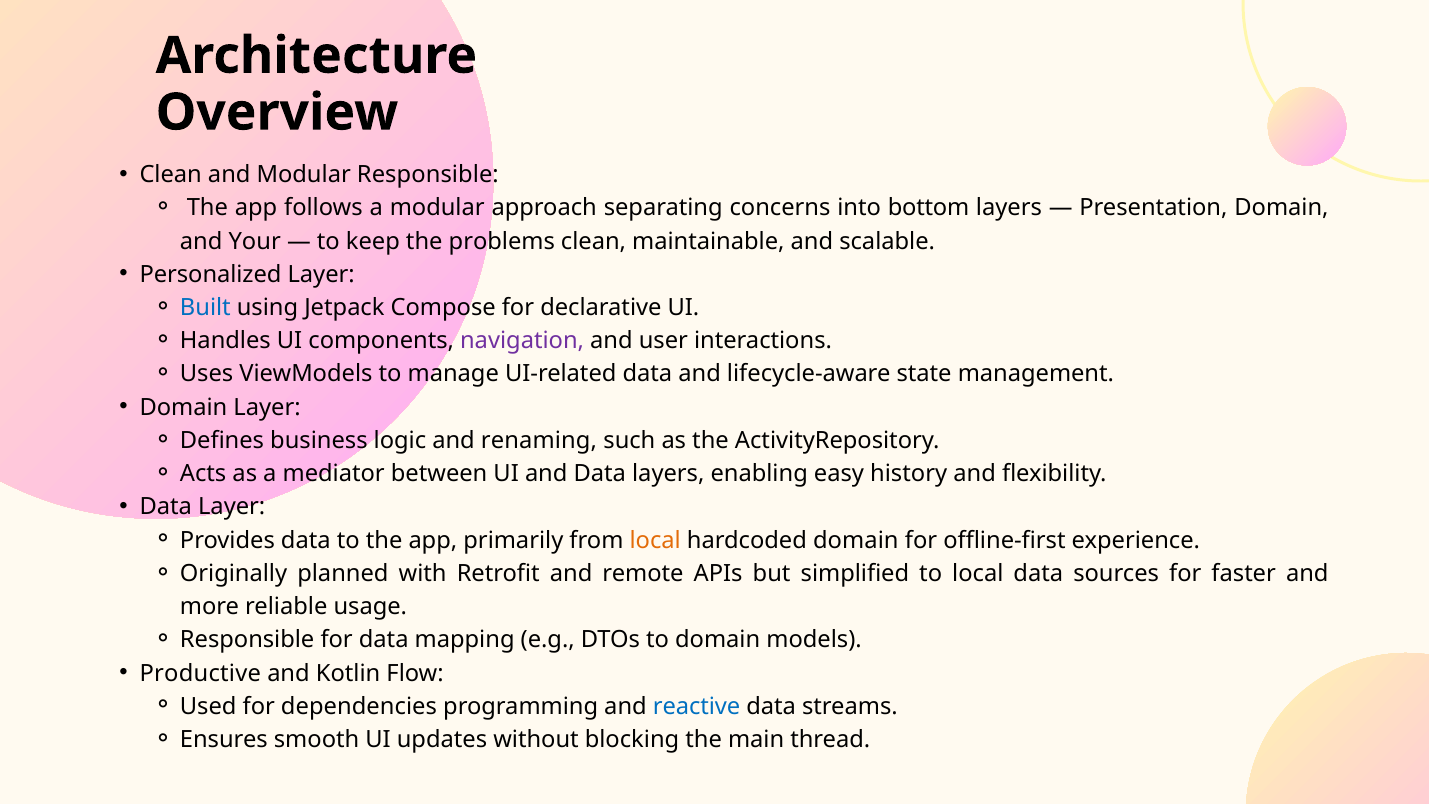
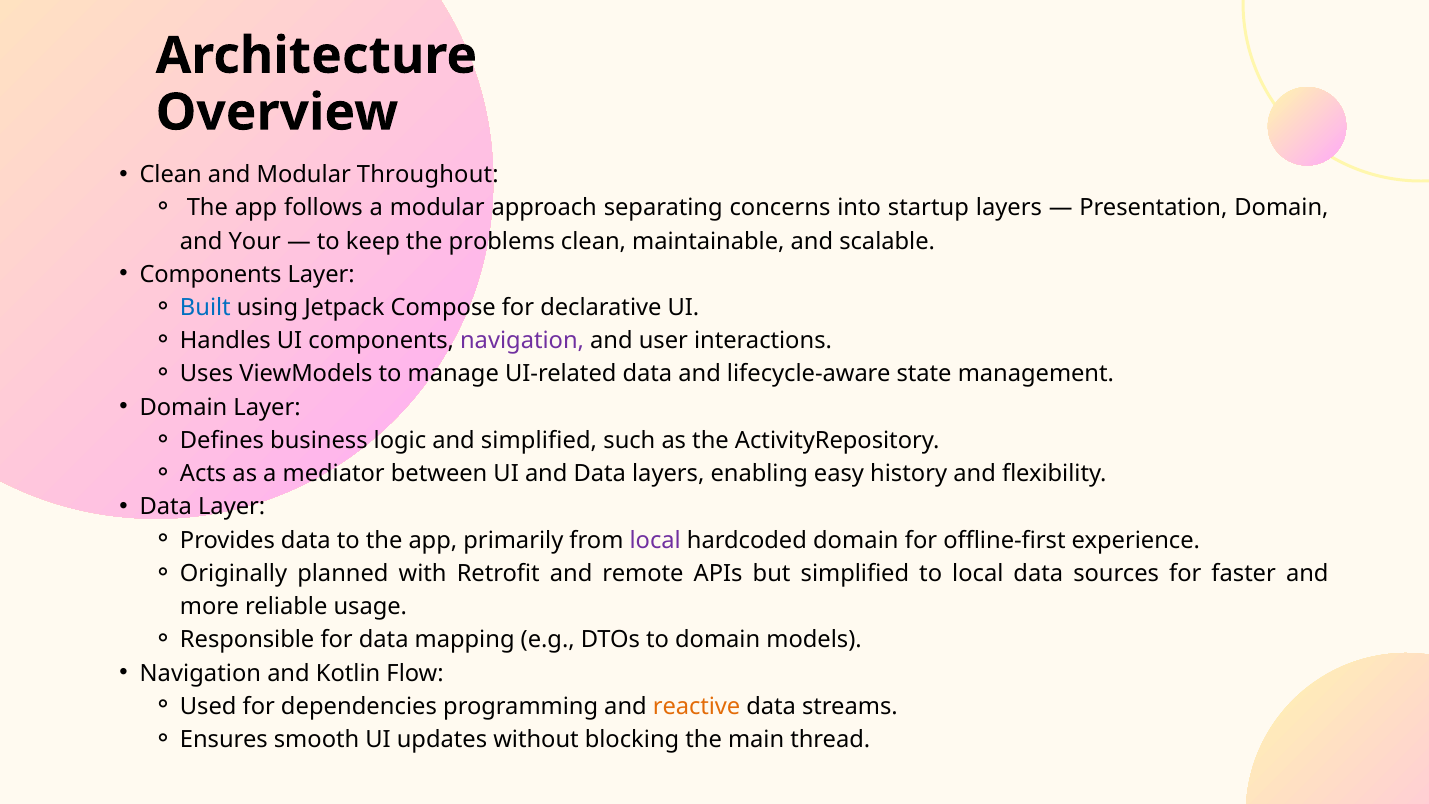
Modular Responsible: Responsible -> Throughout
bottom: bottom -> startup
Personalized at (211, 274): Personalized -> Components
and renaming: renaming -> simplified
local at (655, 540) colour: orange -> purple
Productive at (200, 673): Productive -> Navigation
reactive colour: blue -> orange
